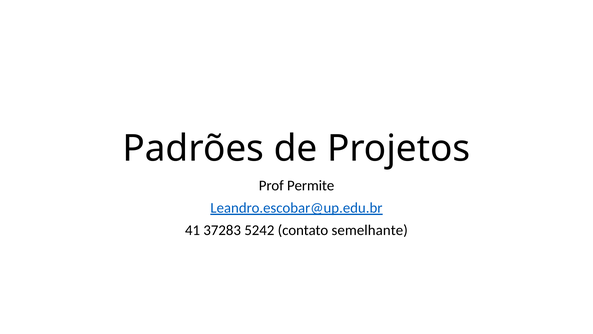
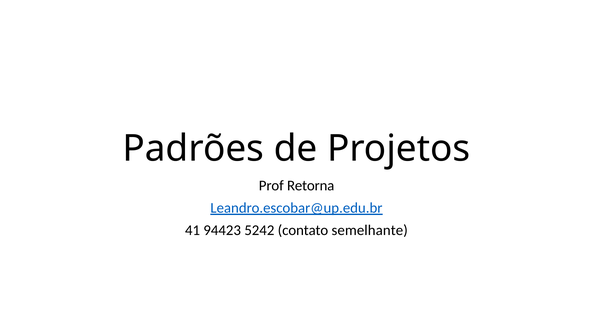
Permite: Permite -> Retorna
37283: 37283 -> 94423
